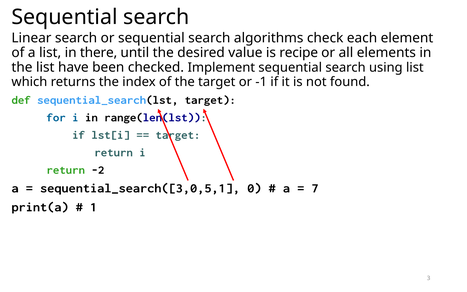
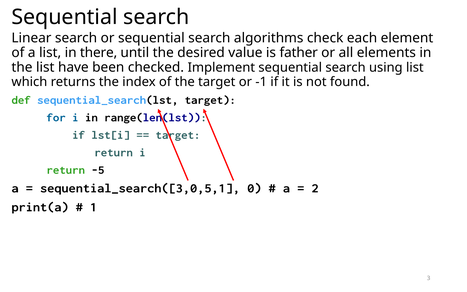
recipe: recipe -> father
-2: -2 -> -5
7: 7 -> 2
